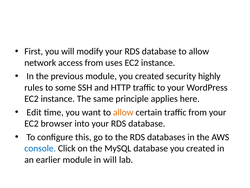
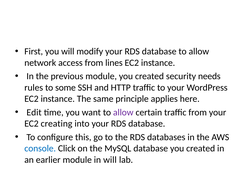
uses: uses -> lines
highly: highly -> needs
allow at (123, 112) colour: orange -> purple
browser: browser -> creating
